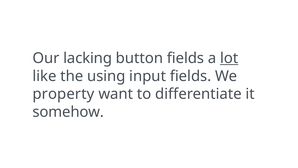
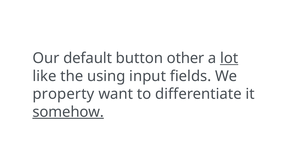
lacking: lacking -> default
button fields: fields -> other
somehow underline: none -> present
